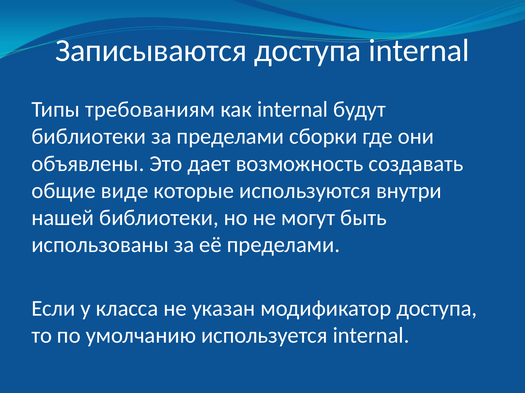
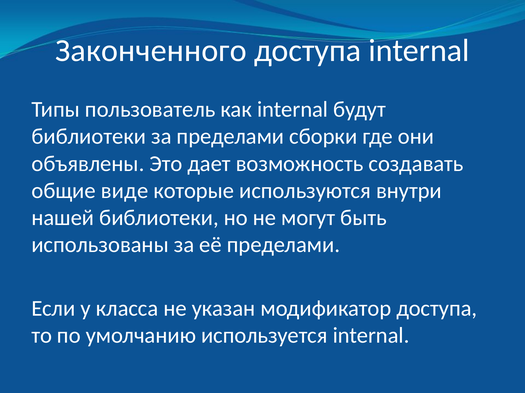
Записываются: Записываются -> Законченного
требованиям: требованиям -> пользователь
